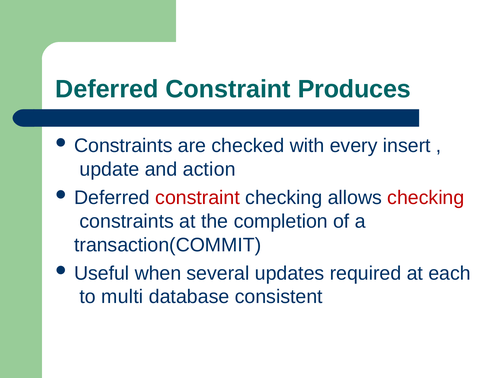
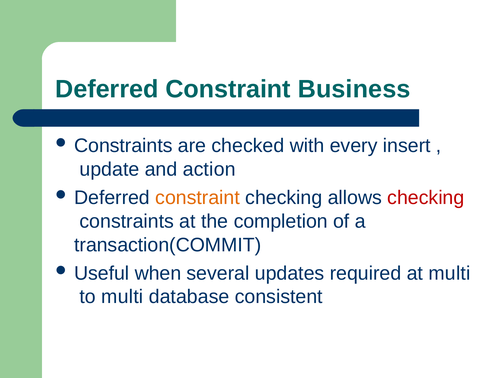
Produces: Produces -> Business
constraint at (198, 197) colour: red -> orange
at each: each -> multi
